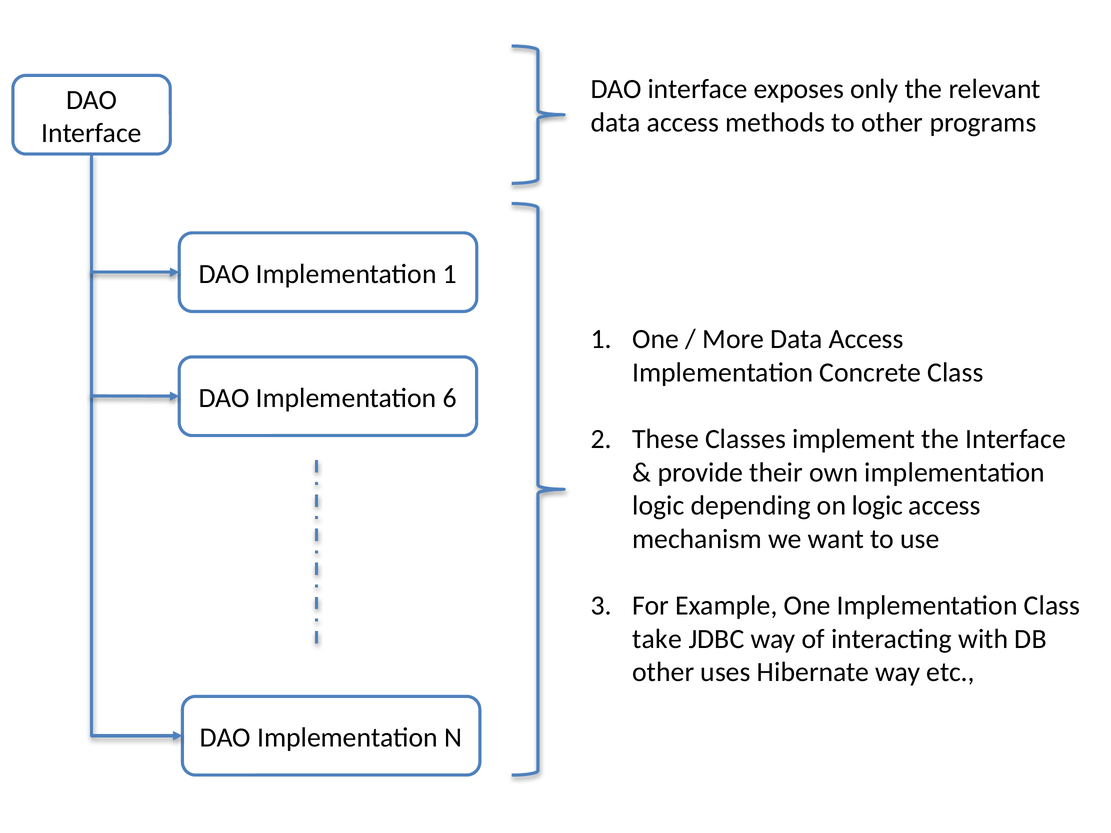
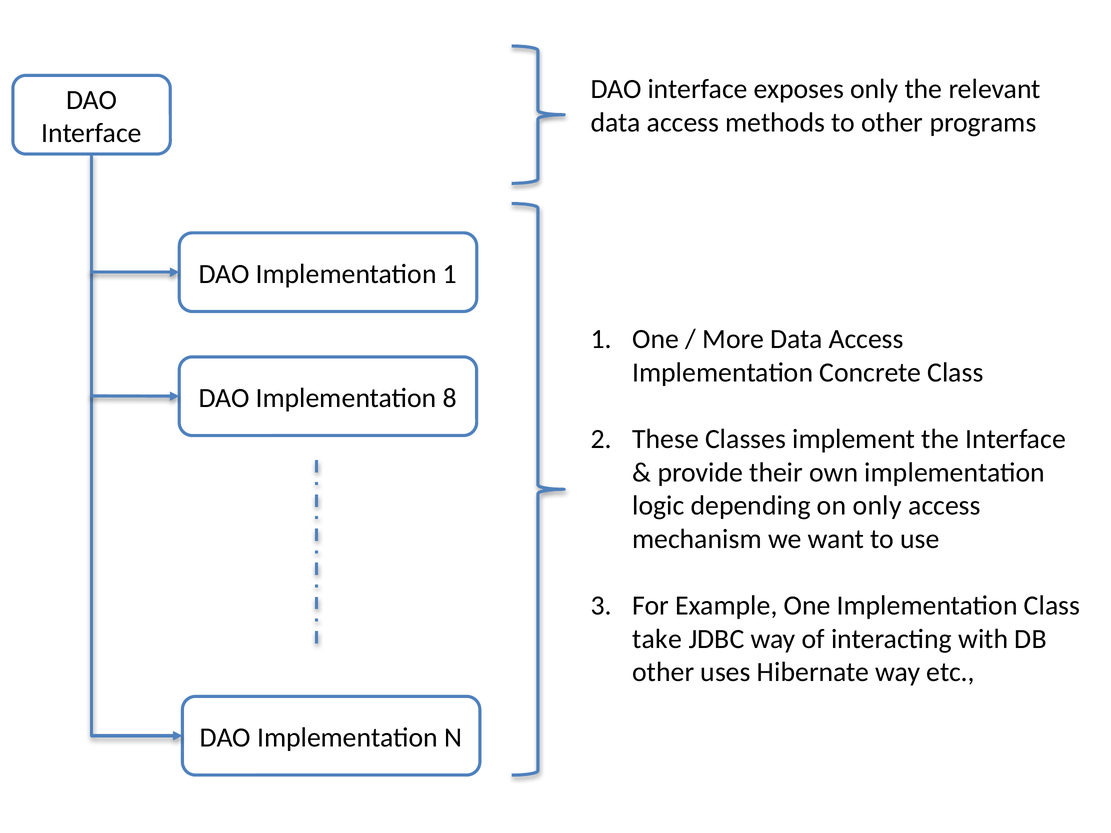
6: 6 -> 8
on logic: logic -> only
